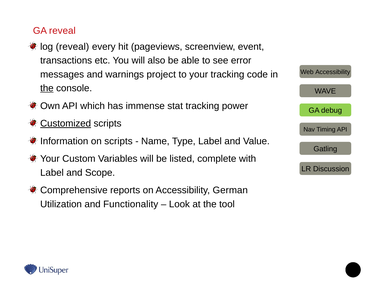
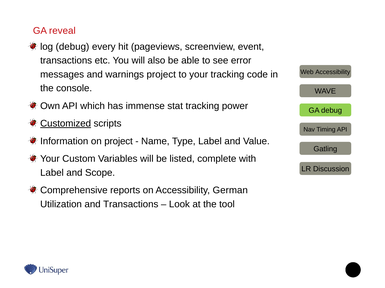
log reveal: reveal -> debug
the at (47, 88) underline: present -> none
on scripts: scripts -> project
and Functionality: Functionality -> Transactions
